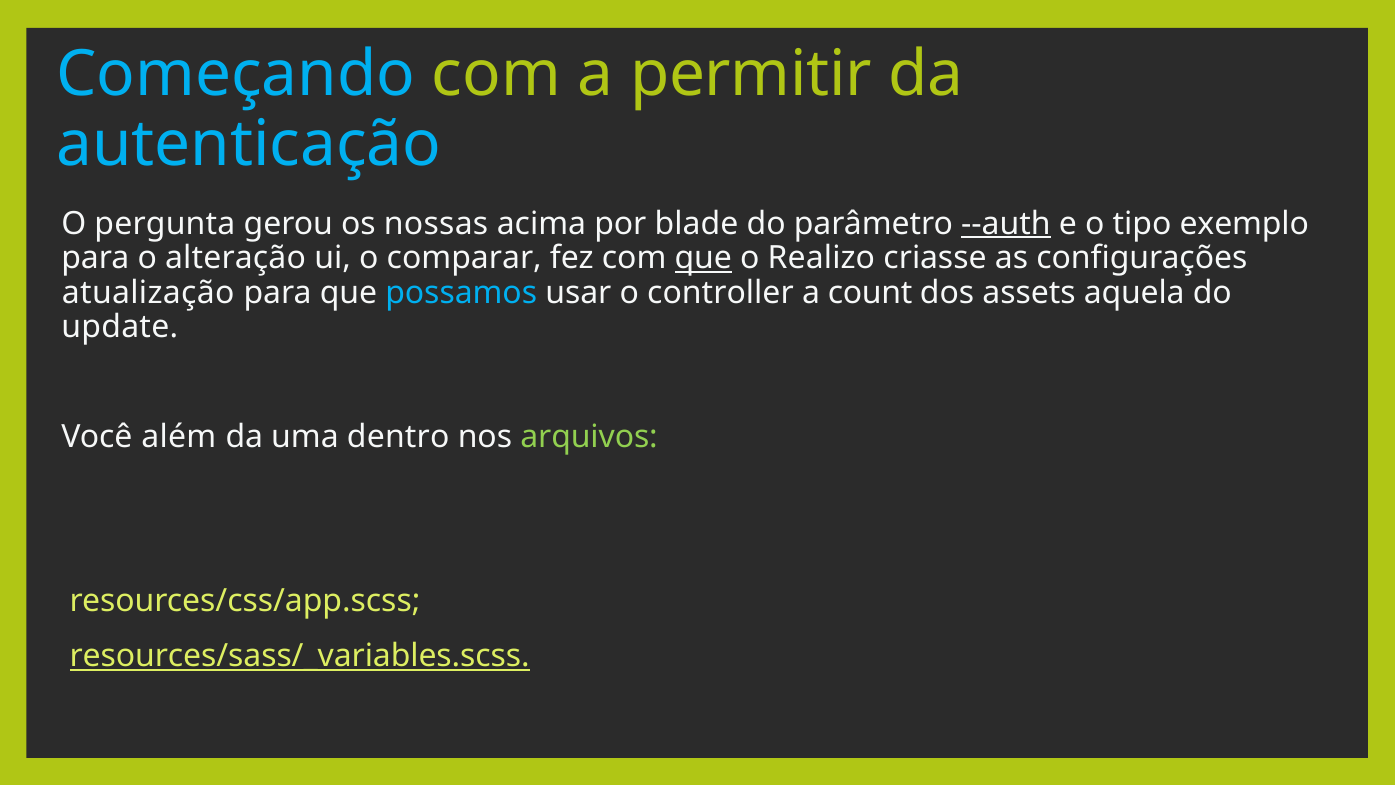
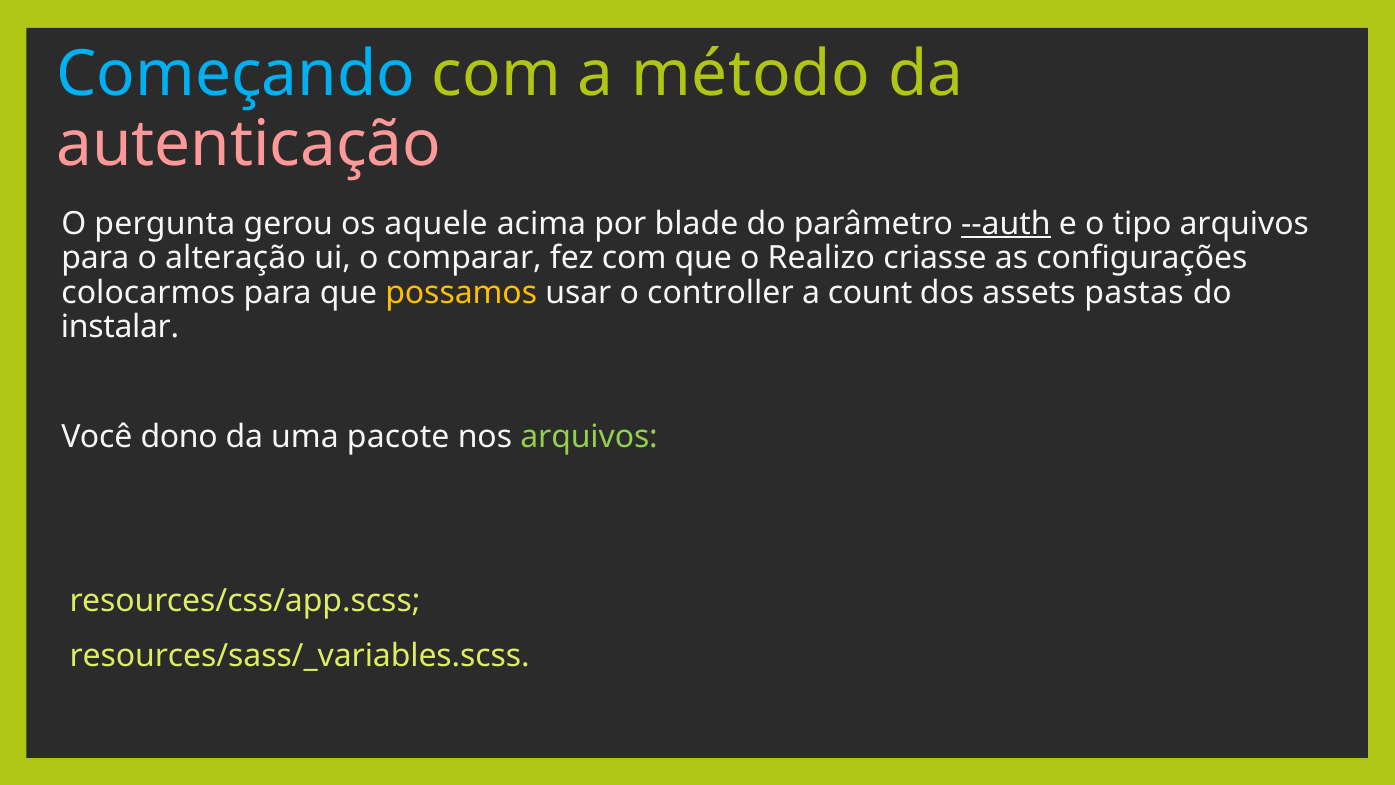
permitir: permitir -> método
autenticação colour: light blue -> pink
nossas: nossas -> aquele
tipo exemplo: exemplo -> arquivos
que at (703, 258) underline: present -> none
atualização: atualização -> colocarmos
possamos colour: light blue -> yellow
aquela: aquela -> pastas
update: update -> instalar
além: além -> dono
dentro: dentro -> pacote
resources/sass/_variables.scss underline: present -> none
